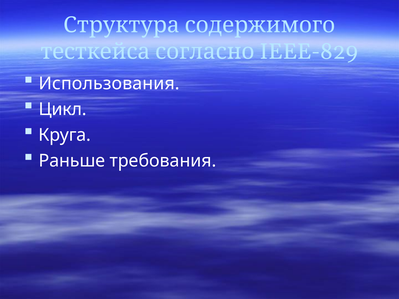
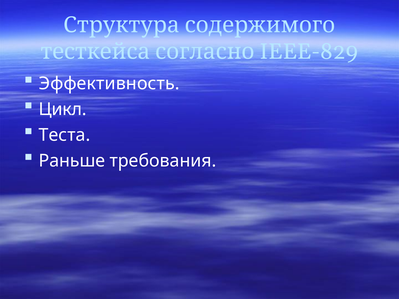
Использования: Использования -> Эффективность
Круга: Круга -> Теста
